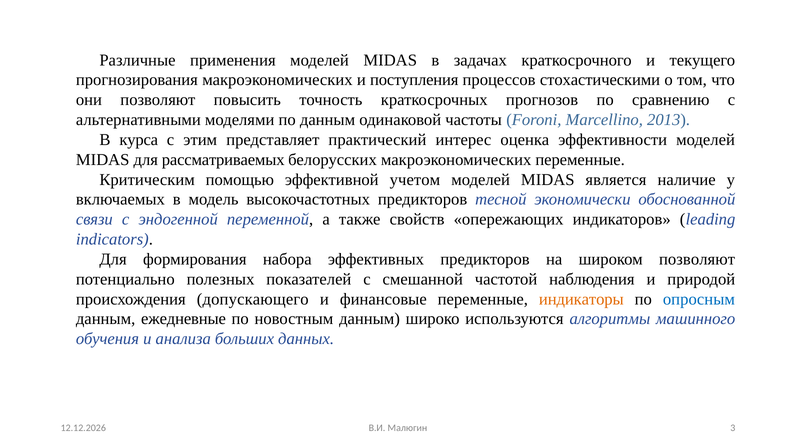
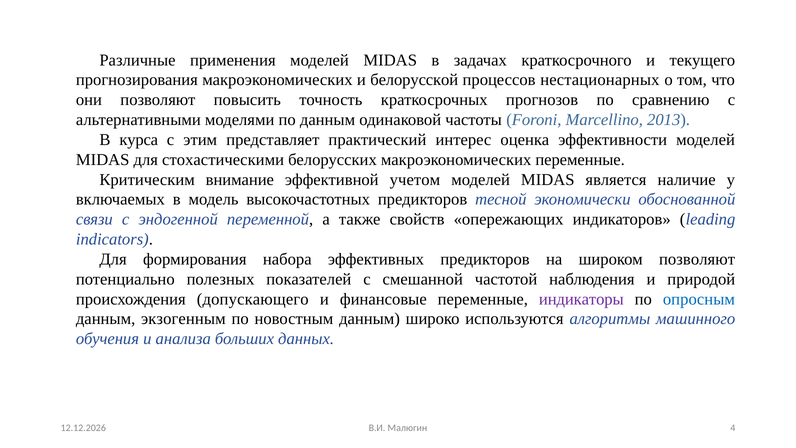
поступления: поступления -> белорусской
стохастическими: стохастическими -> нестационарных
рассматриваемых: рассматриваемых -> стохастическими
помощью: помощью -> внимание
индикаторы colour: orange -> purple
ежедневные: ежедневные -> экзогенным
3: 3 -> 4
